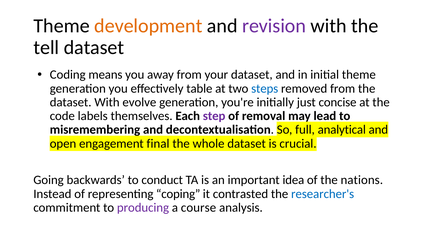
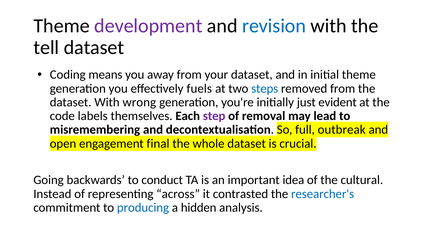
development colour: orange -> purple
revision colour: purple -> blue
table: table -> fuels
evolve: evolve -> wrong
concise: concise -> evident
analytical: analytical -> outbreak
nations: nations -> cultural
coping: coping -> across
producing colour: purple -> blue
course: course -> hidden
